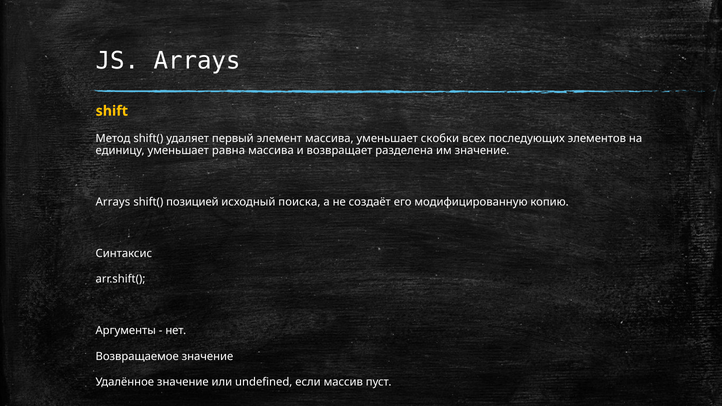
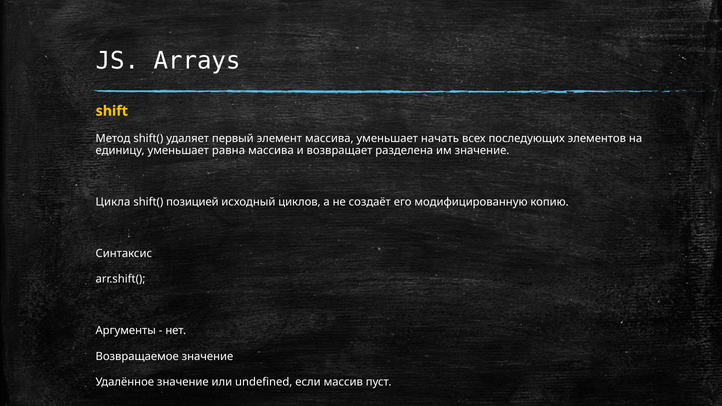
скобки: скобки -> начать
Arrays at (113, 202): Arrays -> Цикла
поиска: поиска -> циклов
